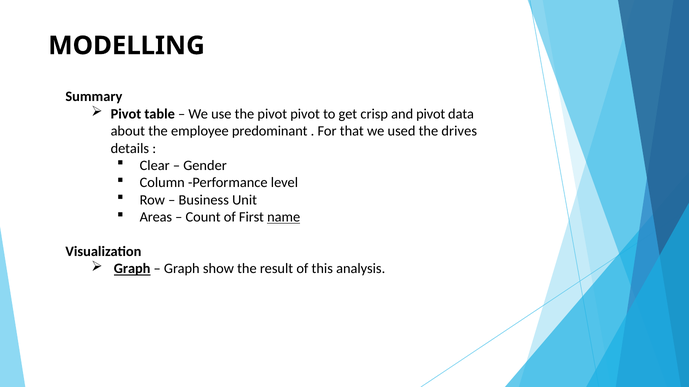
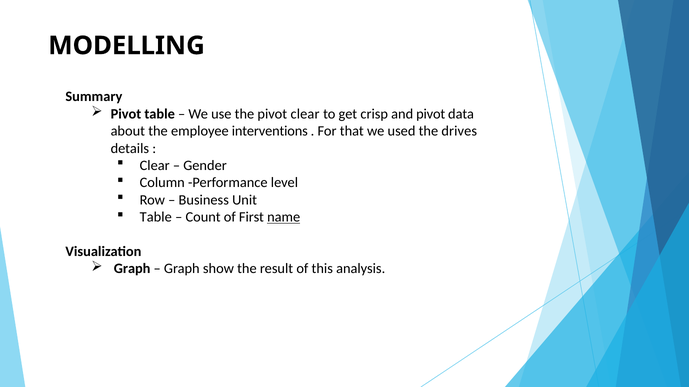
pivot pivot: pivot -> clear
predominant: predominant -> interventions
Areas at (156, 217): Areas -> Table
Graph at (132, 269) underline: present -> none
